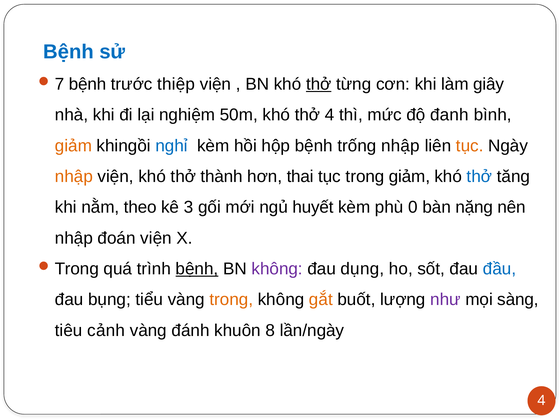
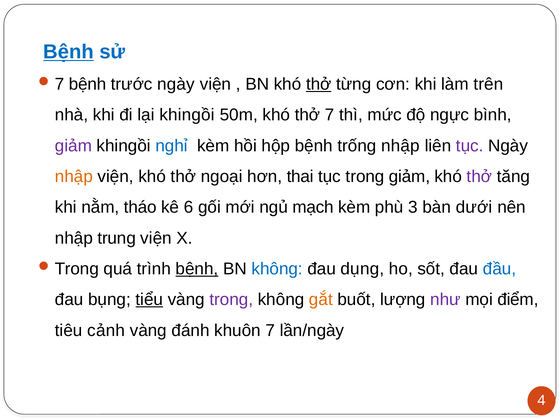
Bệnh at (68, 52) underline: none -> present
trước thiệp: thiệp -> ngày
giây: giây -> trên
lại nghiệm: nghiệm -> khingồi
thở 4: 4 -> 7
đanh: đanh -> ngực
giảm at (73, 146) colour: orange -> purple
tục at (470, 146) colour: orange -> purple
thành: thành -> ngoại
thở at (479, 177) colour: blue -> purple
theo: theo -> tháo
3: 3 -> 6
huyết: huyết -> mạch
0: 0 -> 3
nặng: nặng -> dưới
đoán: đoán -> trung
không at (277, 269) colour: purple -> blue
tiểu underline: none -> present
trong at (231, 300) colour: orange -> purple
sàng: sàng -> điểm
khuôn 8: 8 -> 7
